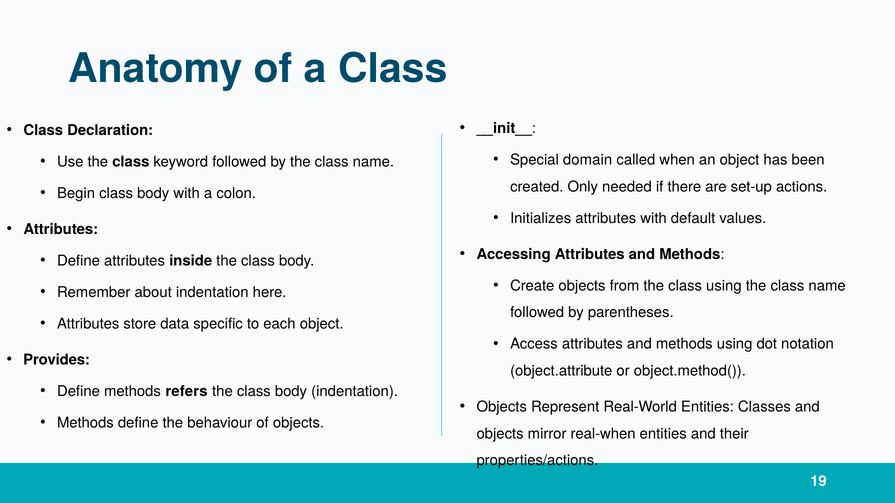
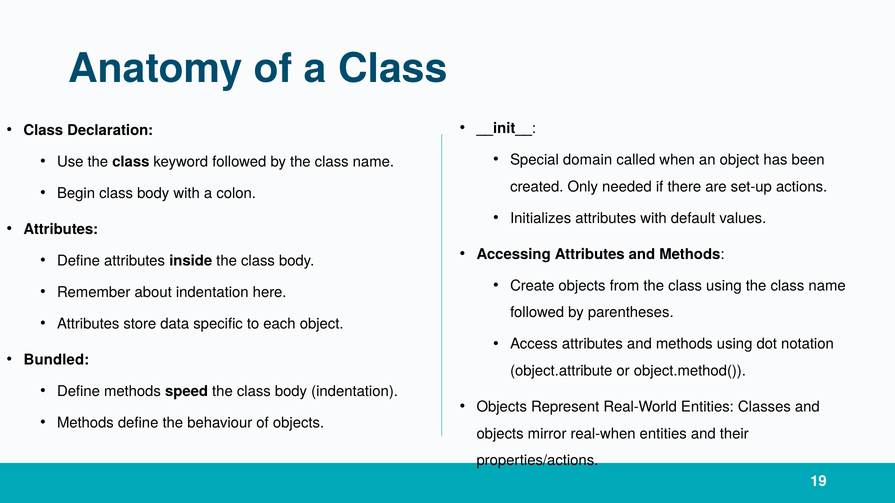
Provides: Provides -> Bundled
refers: refers -> speed
